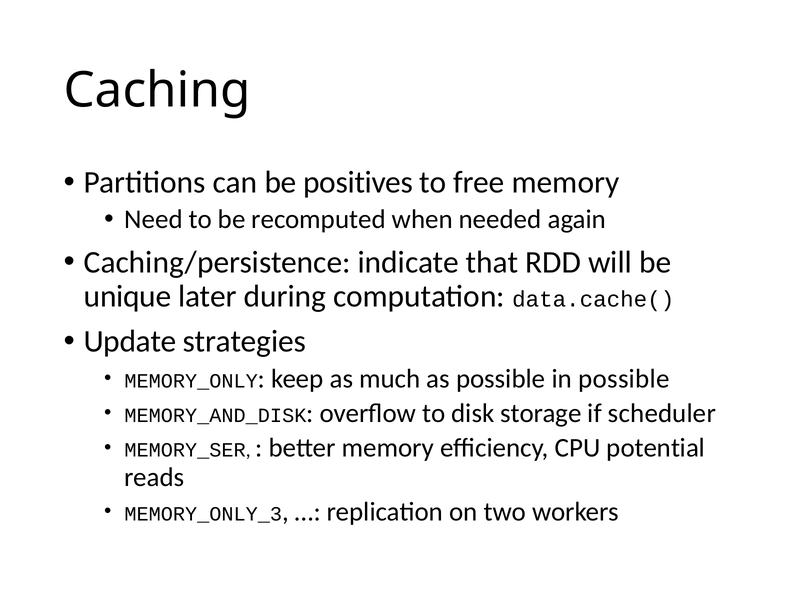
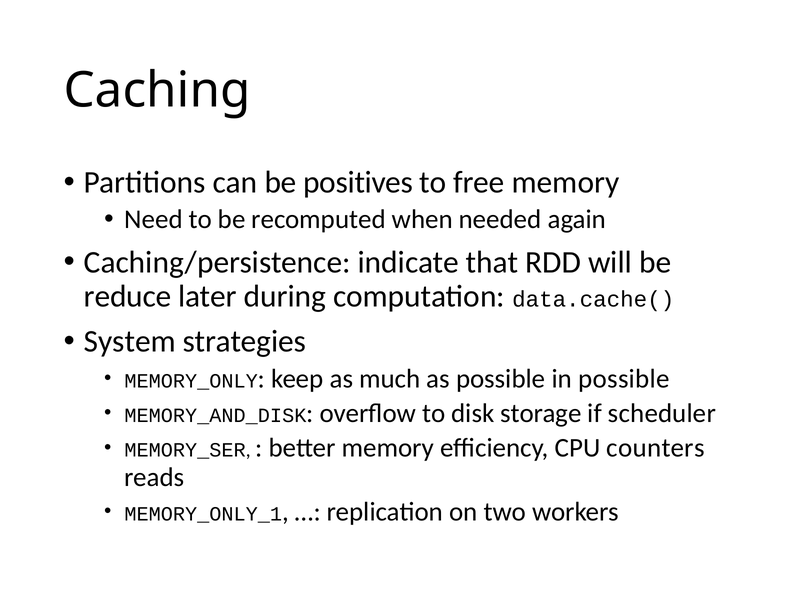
unique: unique -> reduce
Update: Update -> System
potential: potential -> counters
MEMORY_ONLY_3: MEMORY_ONLY_3 -> MEMORY_ONLY_1
